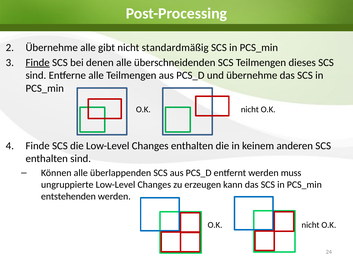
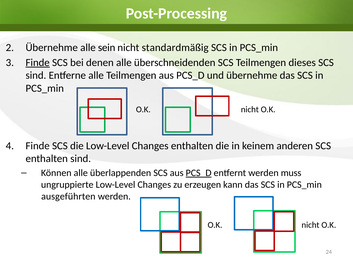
gibt: gibt -> sein
PCS_D at (199, 173) underline: none -> present
entstehenden: entstehenden -> ausgeführten
